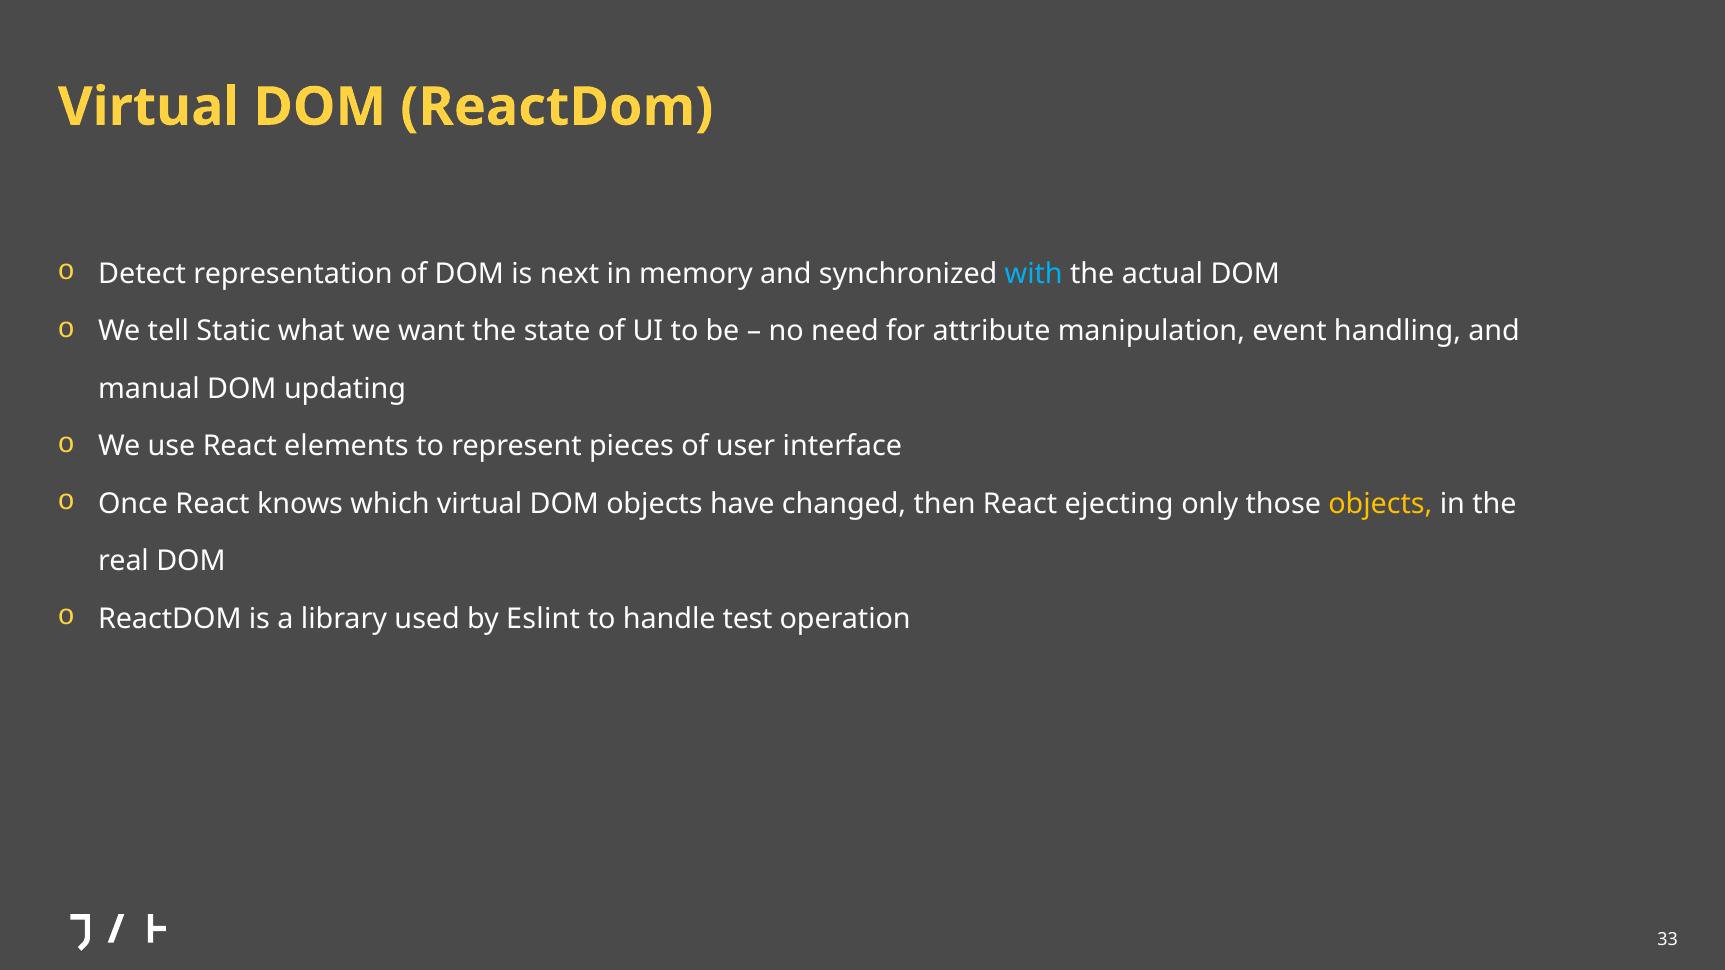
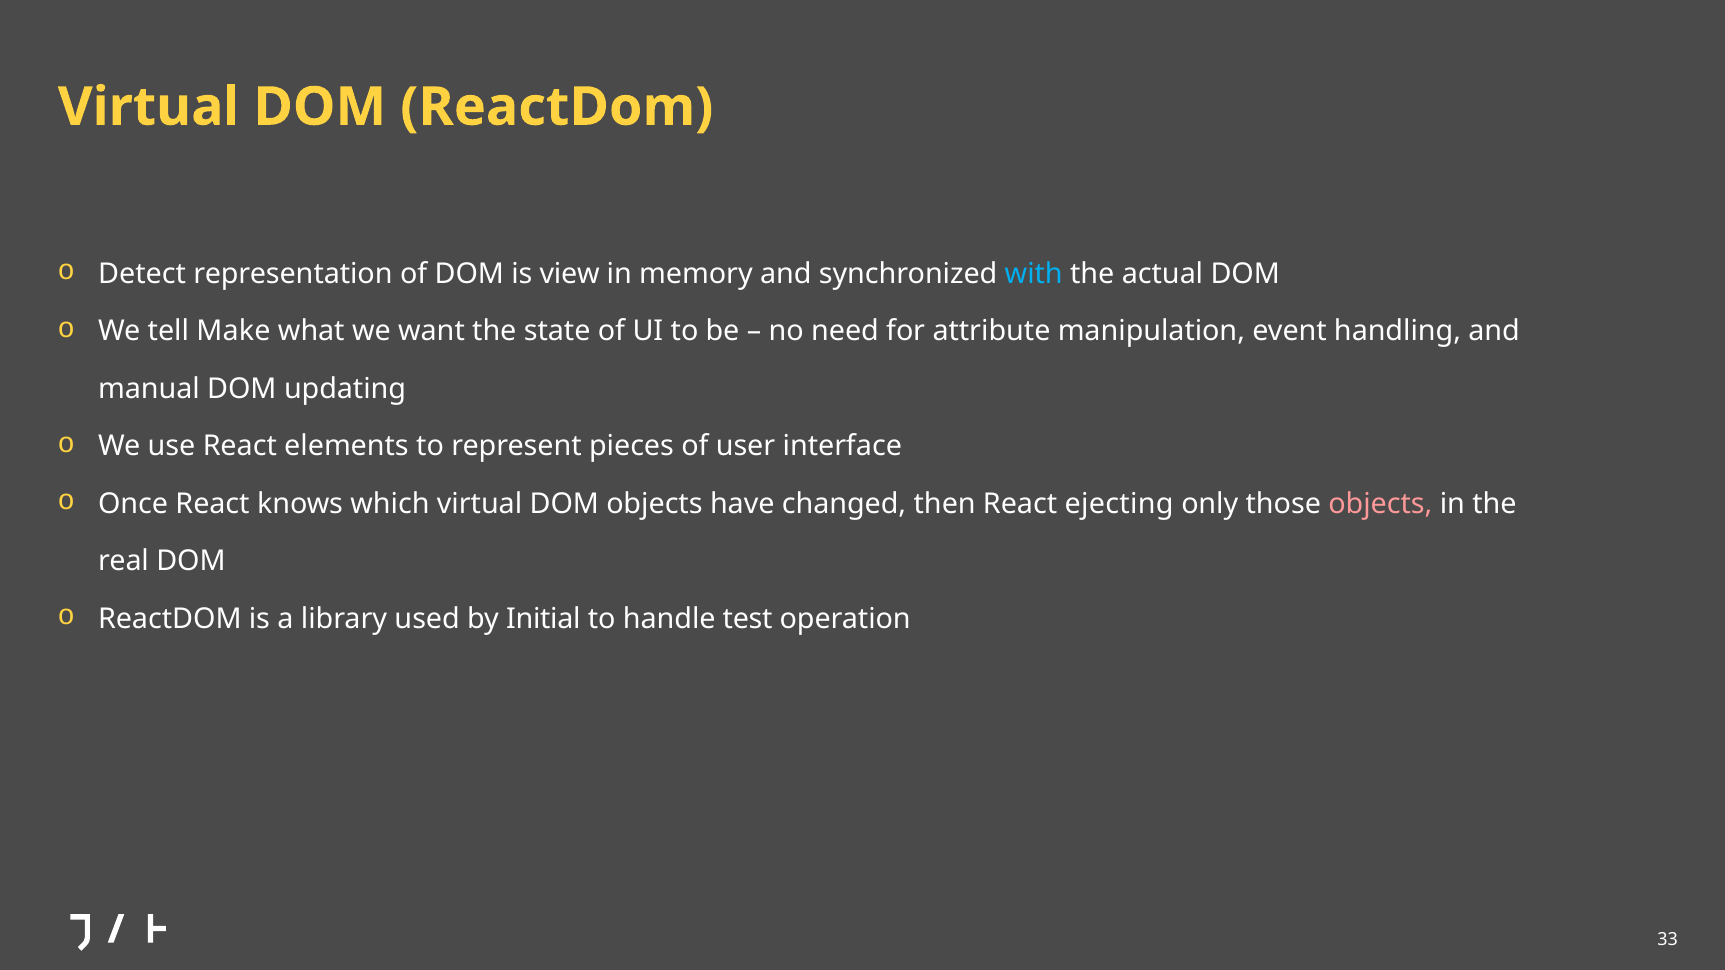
next: next -> view
Static: Static -> Make
objects at (1380, 504) colour: yellow -> pink
Eslint: Eslint -> Initial
